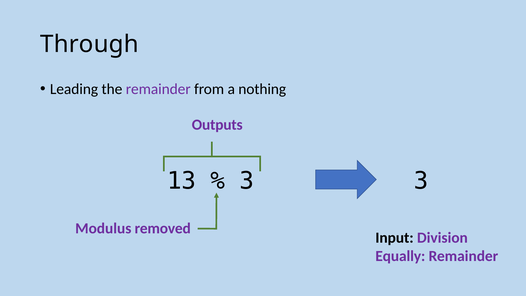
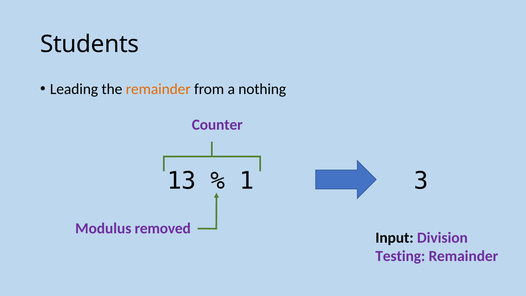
Through: Through -> Students
remainder at (158, 89) colour: purple -> orange
Outputs: Outputs -> Counter
3 at (247, 181): 3 -> 1
Equally: Equally -> Testing
